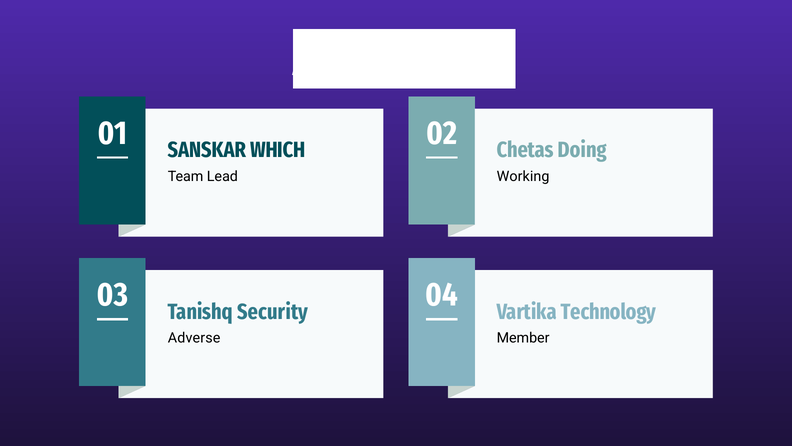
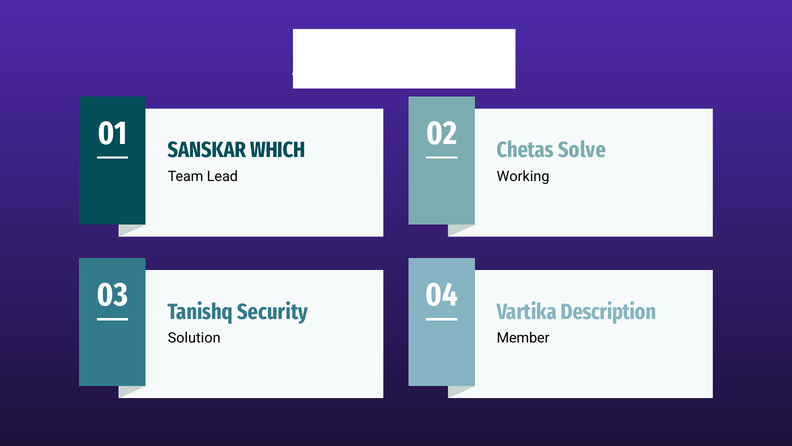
Doing: Doing -> Solve
Technology: Technology -> Description
Adverse: Adverse -> Solution
